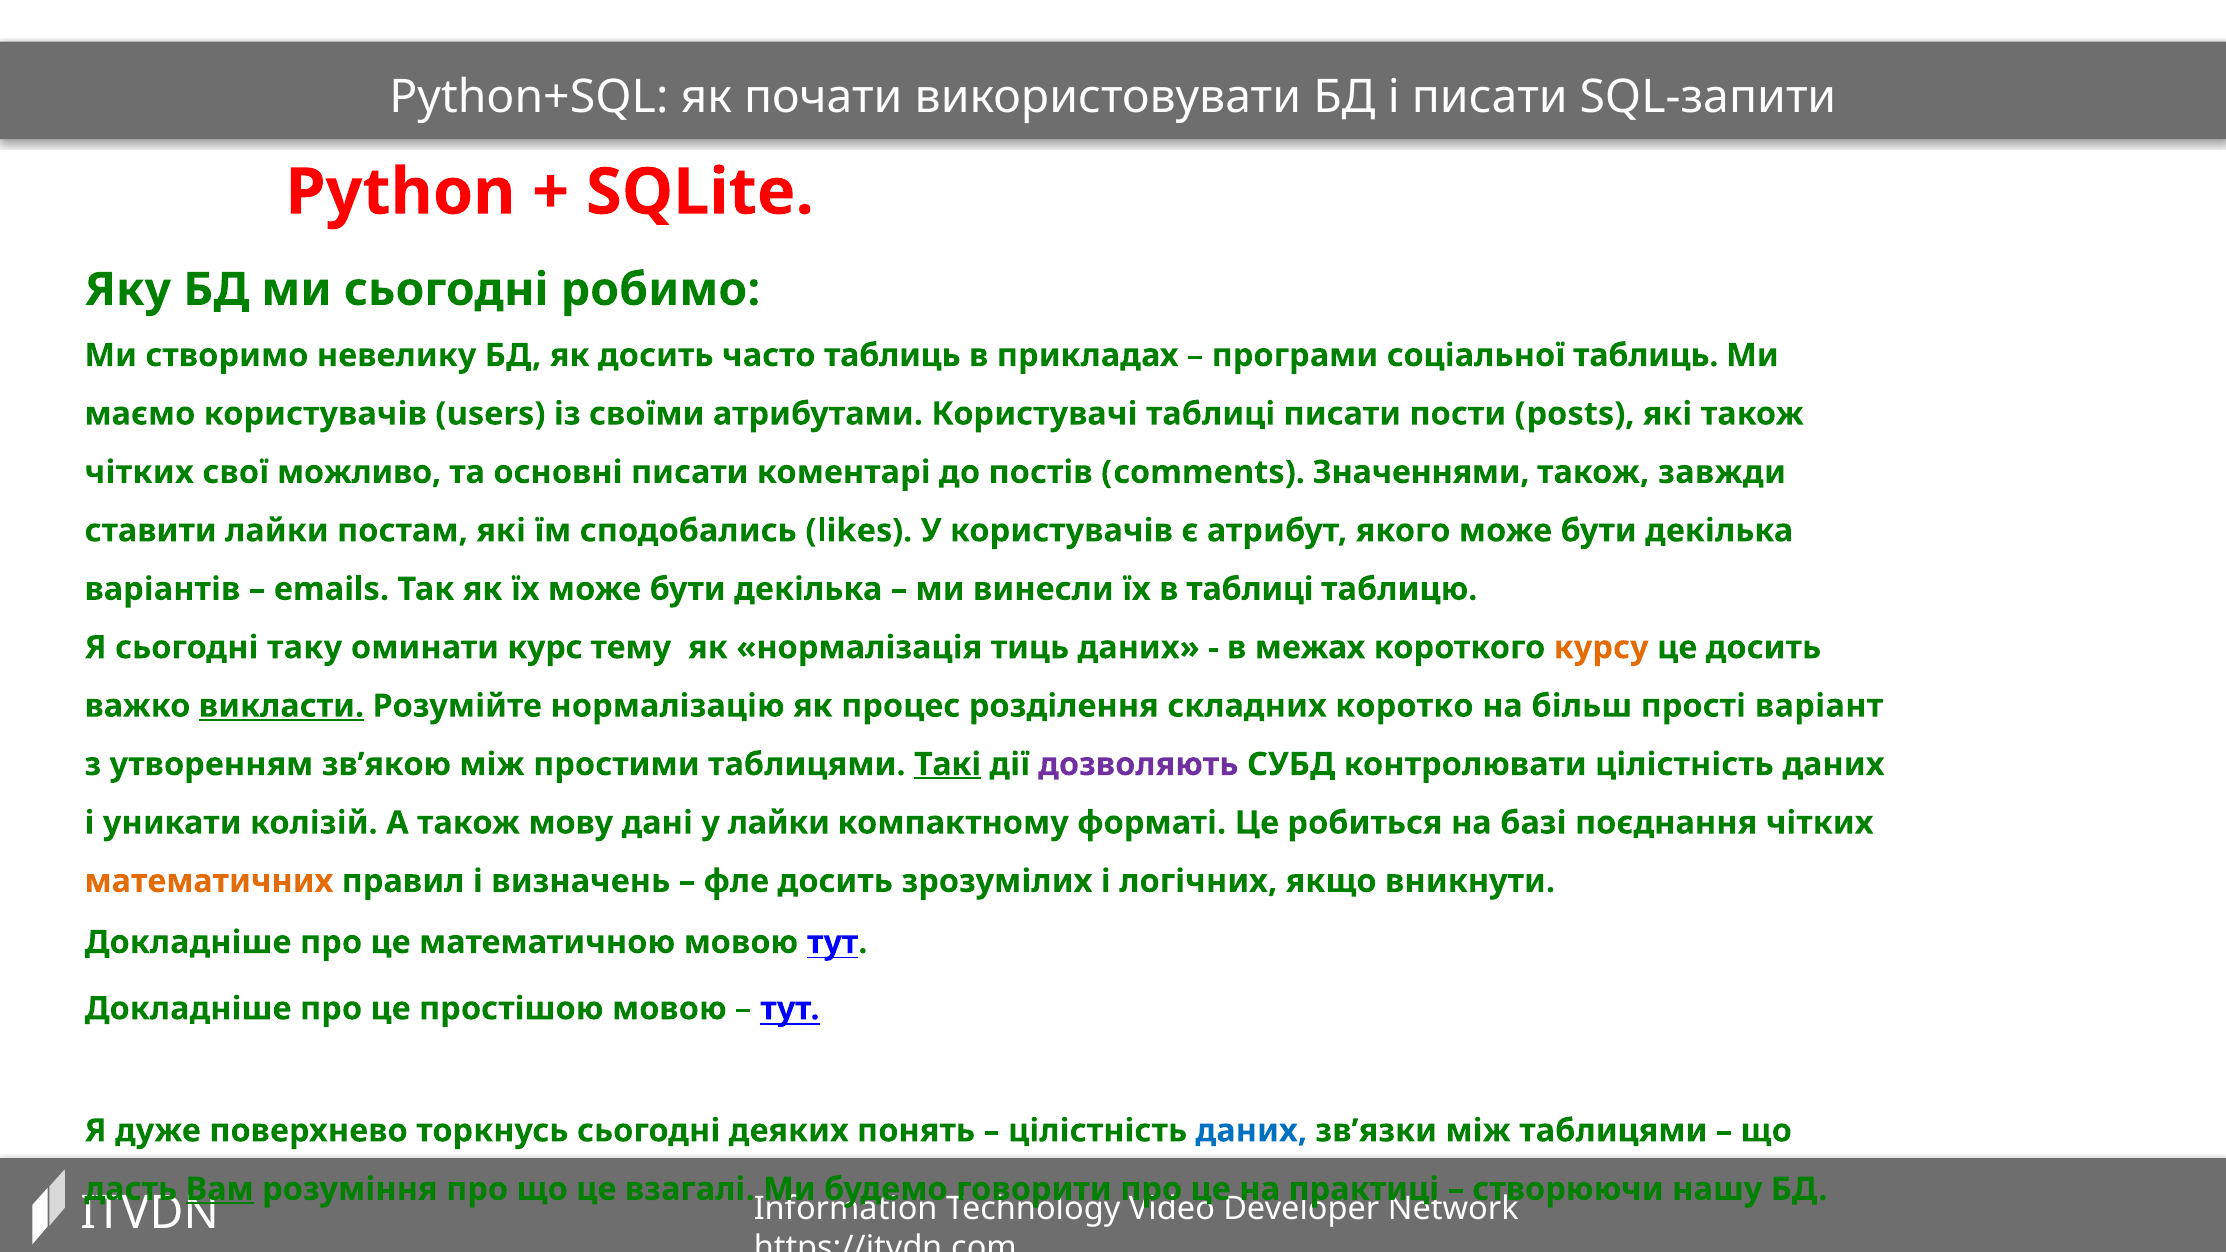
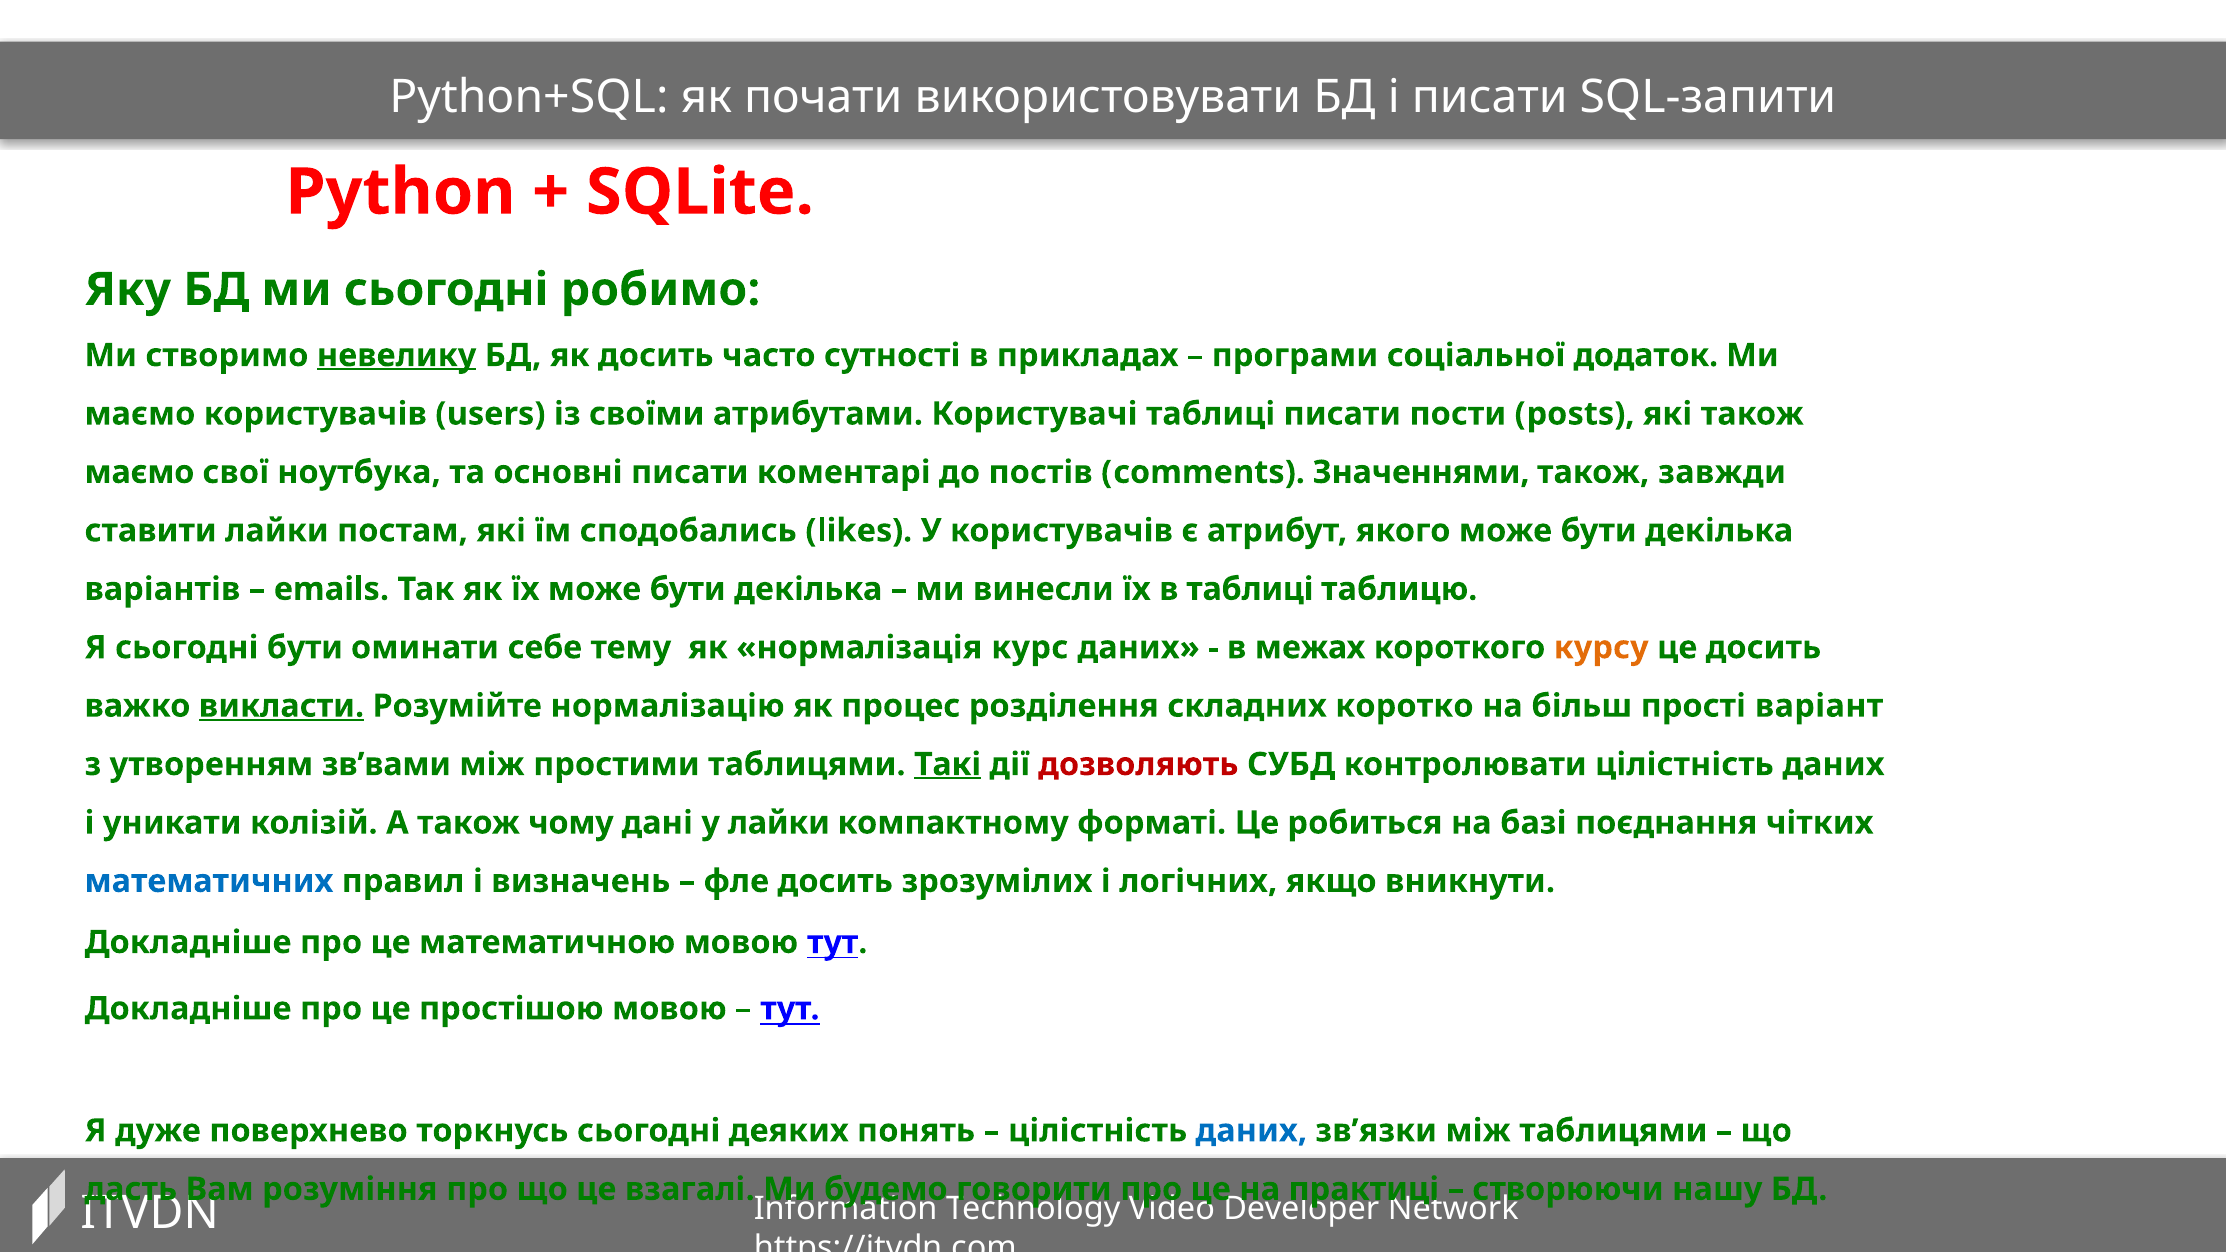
невелику underline: none -> present
часто таблиць: таблиць -> сутності
соціальної таблиць: таблиць -> додаток
чітких at (139, 472): чітких -> маємо
можливо: можливо -> ноутбука
сьогодні таку: таку -> бути
курс: курс -> себе
тиць: тиць -> курс
зв’якою: зв’якою -> зв’вами
дозволяють colour: purple -> red
мову: мову -> чому
математичних colour: orange -> blue
Вам underline: present -> none
